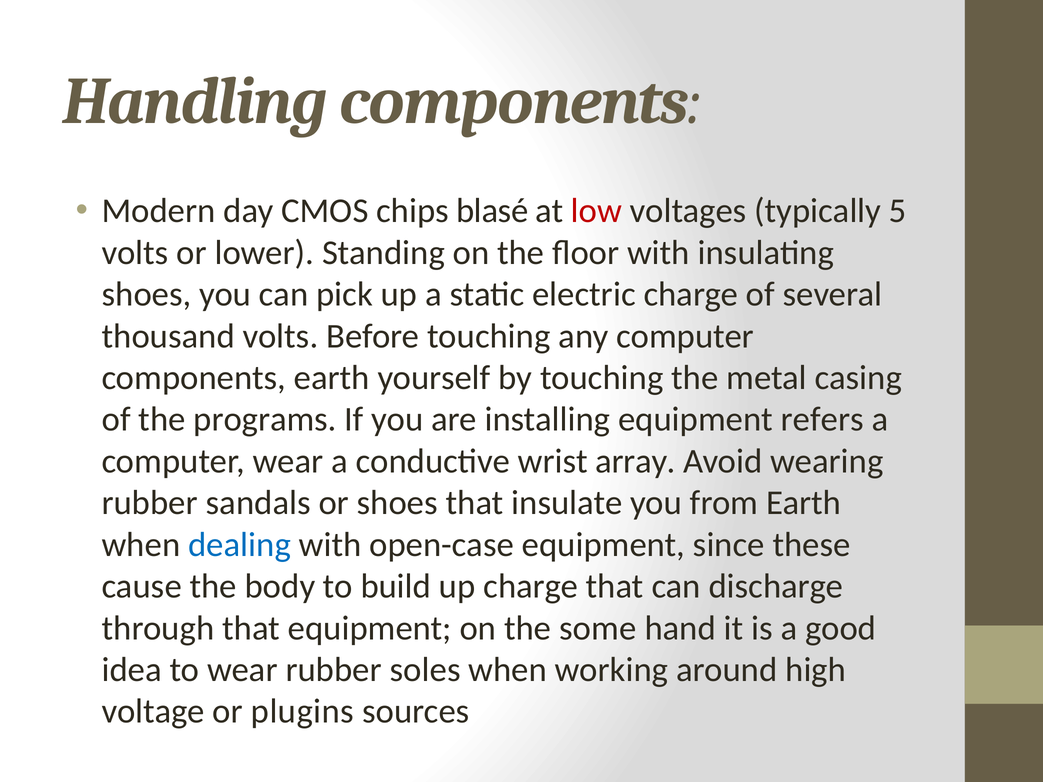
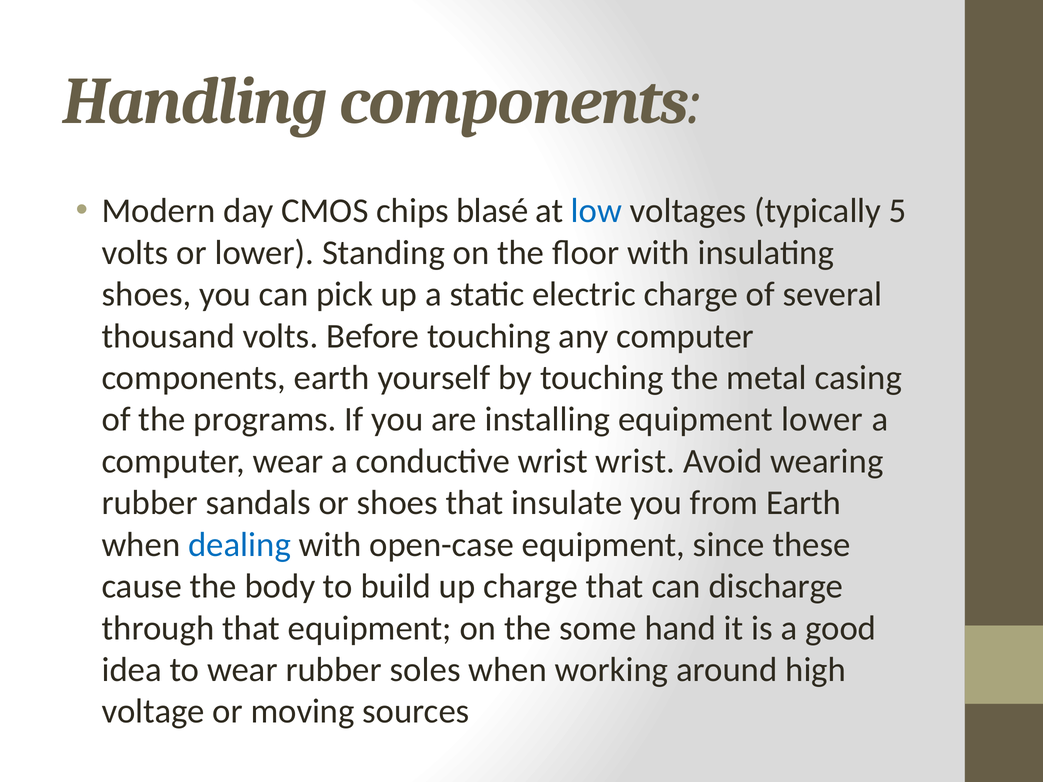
low colour: red -> blue
equipment refers: refers -> lower
wrist array: array -> wrist
plugins: plugins -> moving
